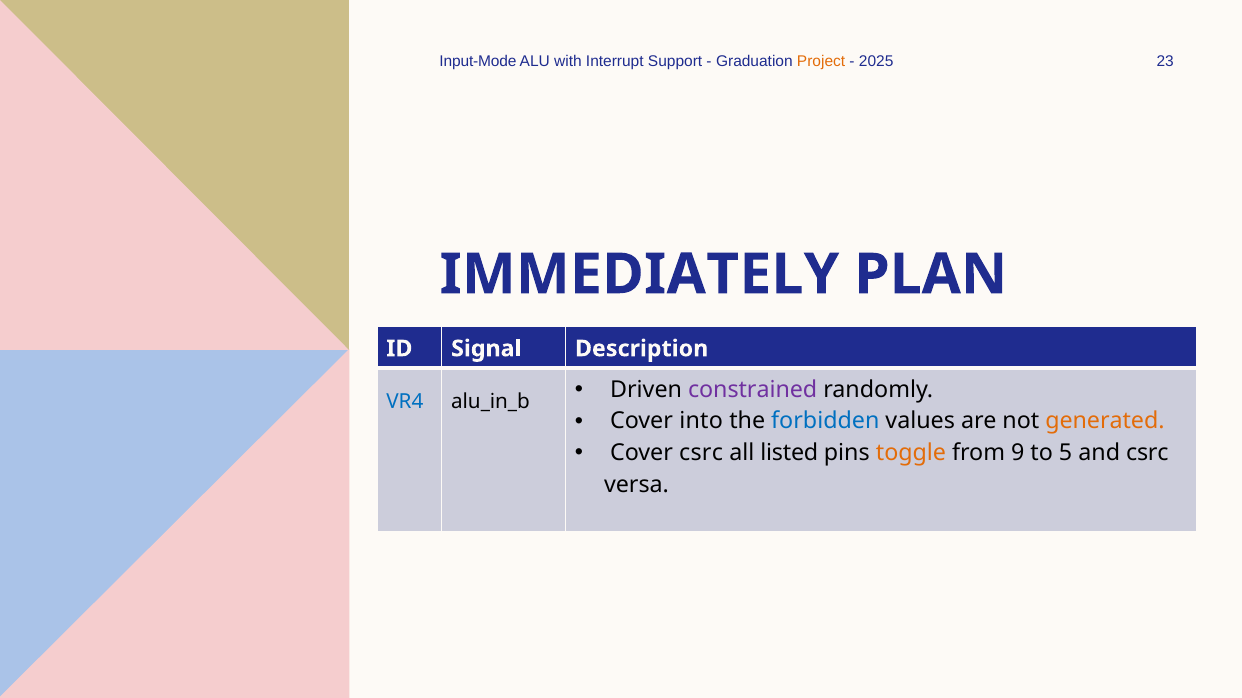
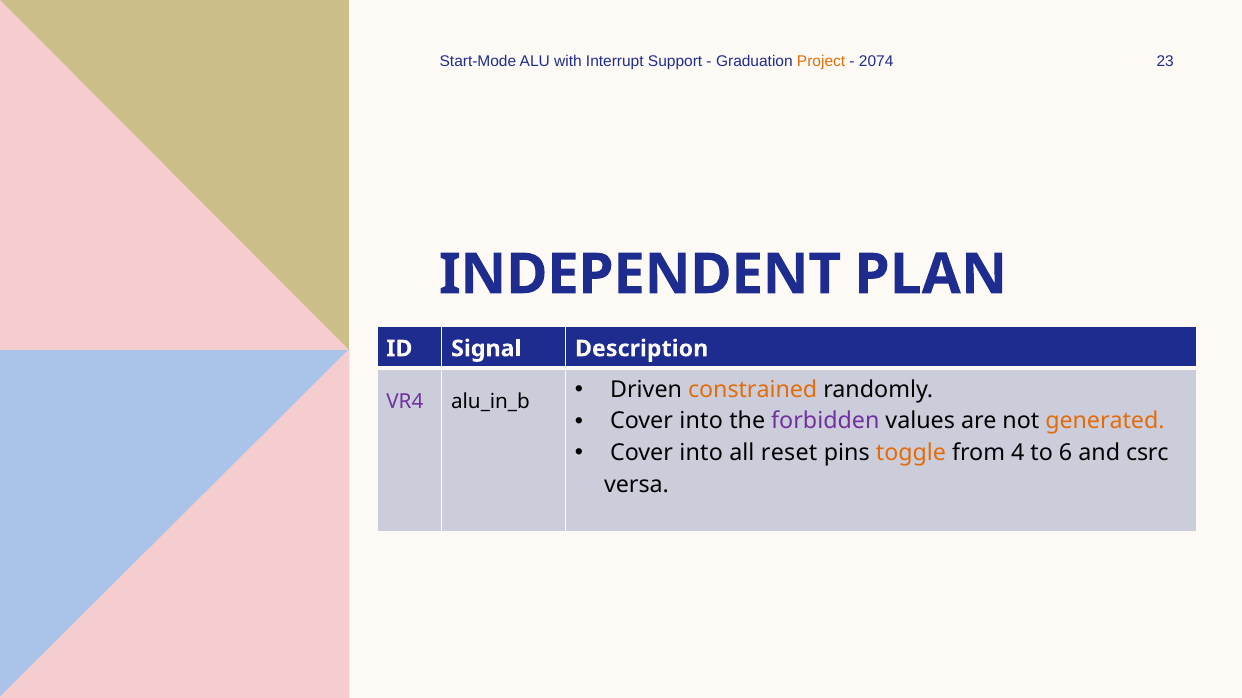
Input-Mode: Input-Mode -> Start-Mode
2025: 2025 -> 2074
IMMEDIATELY: IMMEDIATELY -> INDEPENDENT
constrained colour: purple -> orange
VR4 colour: blue -> purple
forbidden colour: blue -> purple
csrc at (701, 453): csrc -> into
listed: listed -> reset
9: 9 -> 4
5: 5 -> 6
